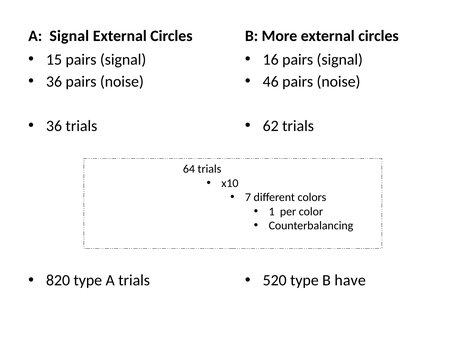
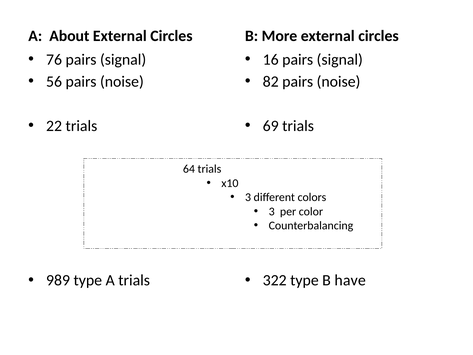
A Signal: Signal -> About
15: 15 -> 76
36 at (54, 82): 36 -> 56
46: 46 -> 82
36 at (54, 126): 36 -> 22
62: 62 -> 69
7 at (248, 197): 7 -> 3
1 at (272, 211): 1 -> 3
820: 820 -> 989
520: 520 -> 322
